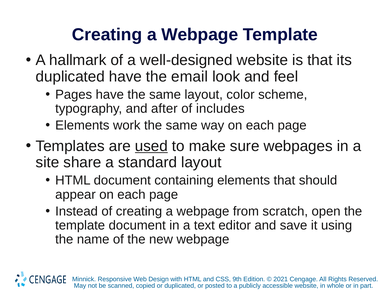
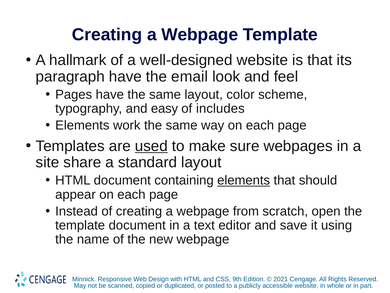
duplicated at (70, 76): duplicated -> paragraph
after: after -> easy
elements at (244, 180) underline: none -> present
